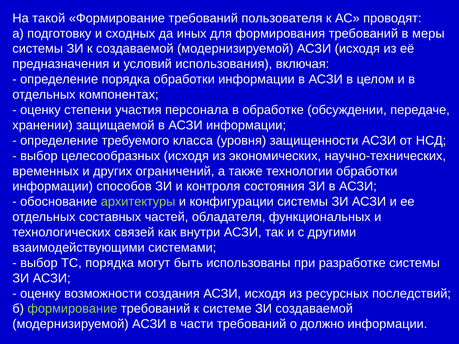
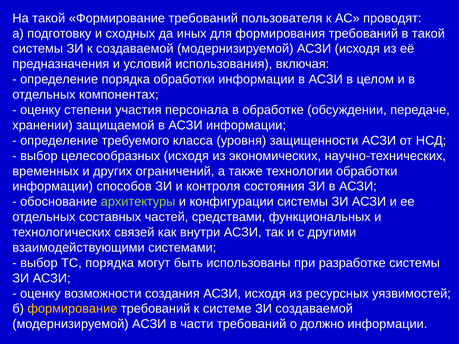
в меры: меры -> такой
обладателя: обладателя -> средствами
последствий: последствий -> уязвимостей
формирование at (72, 309) colour: light green -> yellow
